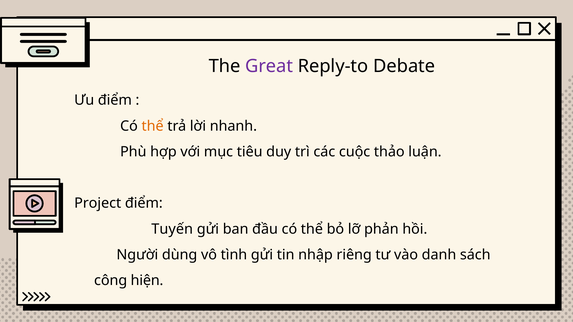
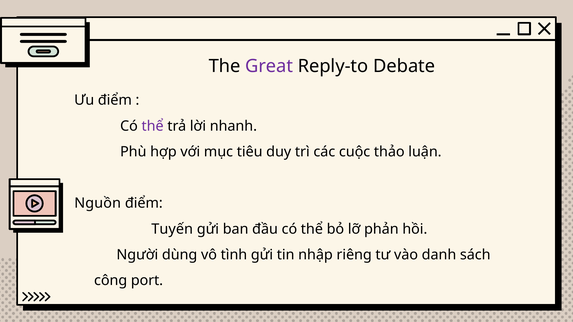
thể at (153, 126) colour: orange -> purple
Project: Project -> Nguồn
hiện: hiện -> port
